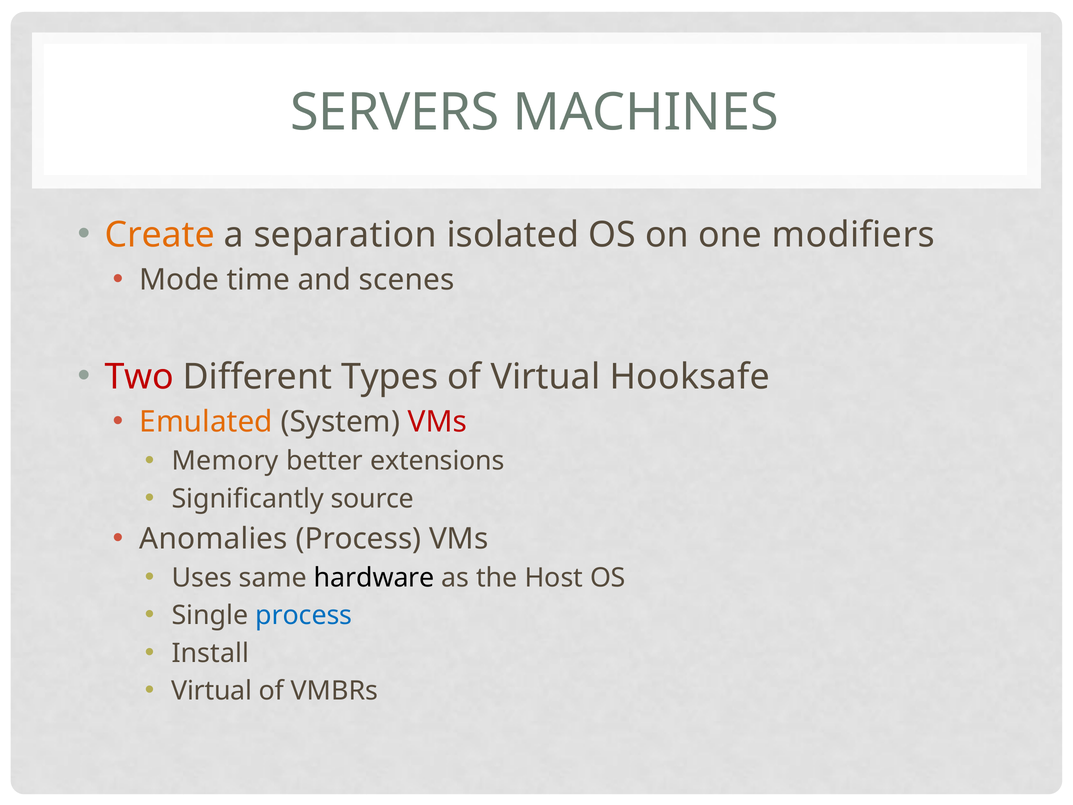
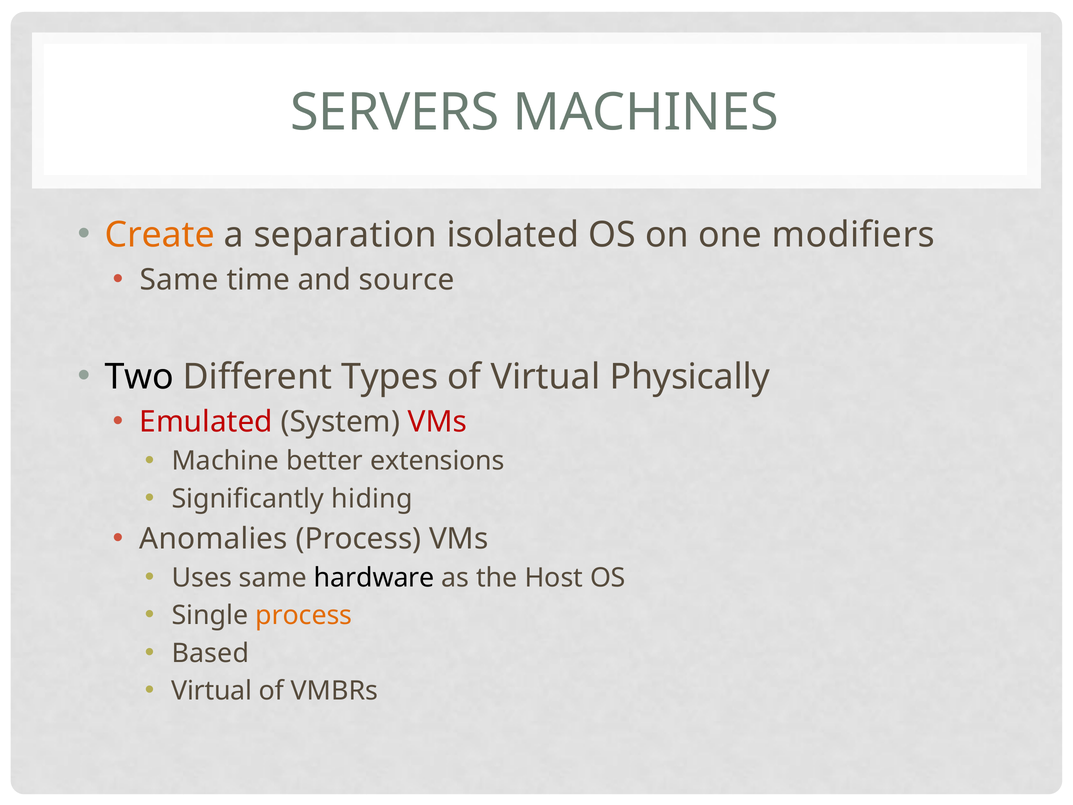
Mode at (179, 280): Mode -> Same
scenes: scenes -> source
Two colour: red -> black
Hooksafe: Hooksafe -> Physically
Emulated colour: orange -> red
Memory: Memory -> Machine
source: source -> hiding
process at (304, 615) colour: blue -> orange
Install: Install -> Based
